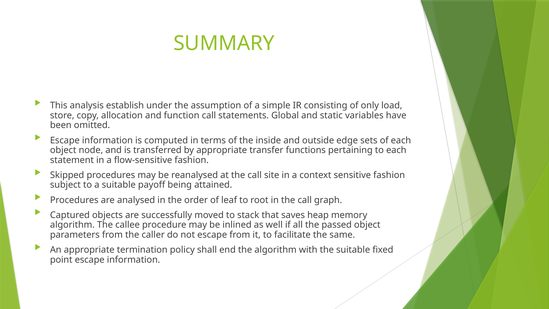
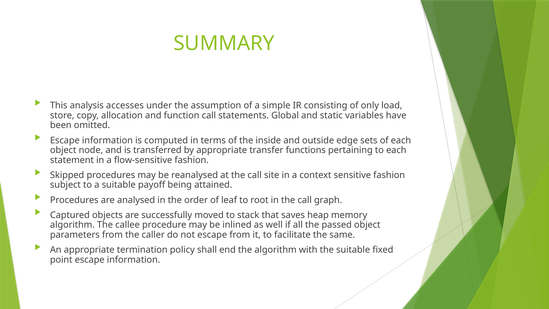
establish: establish -> accesses
